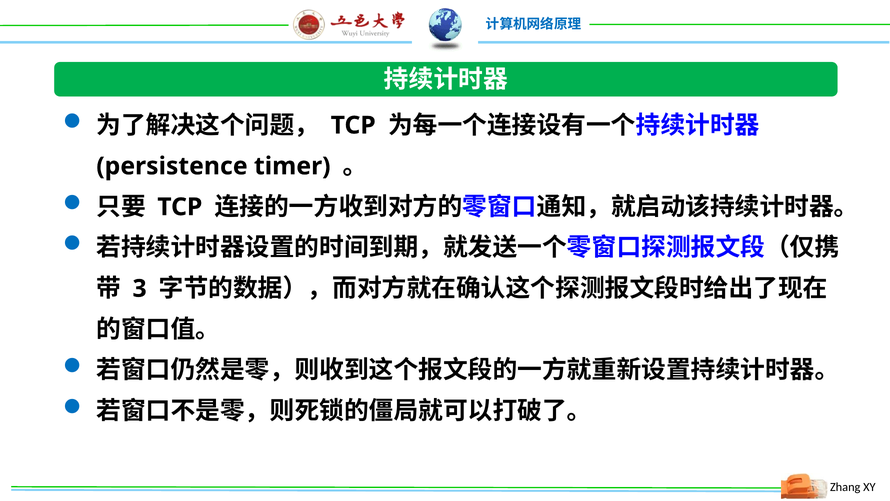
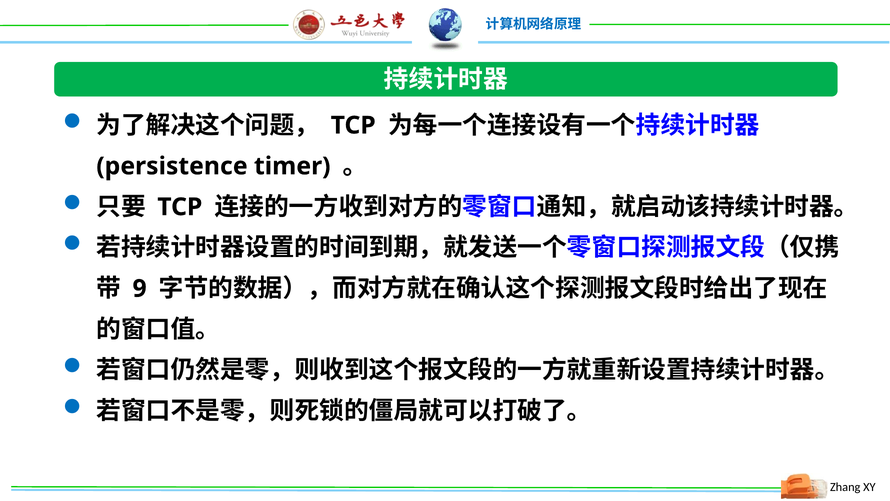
3: 3 -> 9
